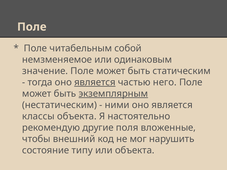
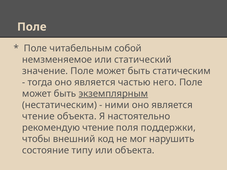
одинаковым: одинаковым -> статический
является at (95, 82) underline: present -> none
классы at (38, 116): классы -> чтение
рекомендую другие: другие -> чтение
вложенные: вложенные -> поддержки
